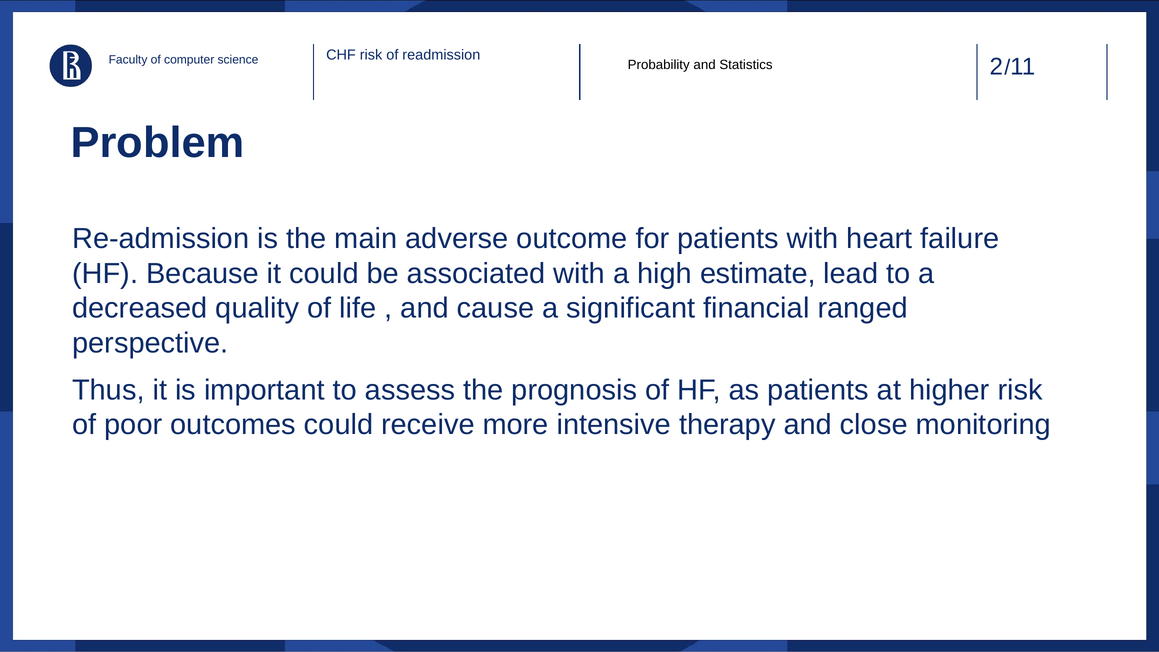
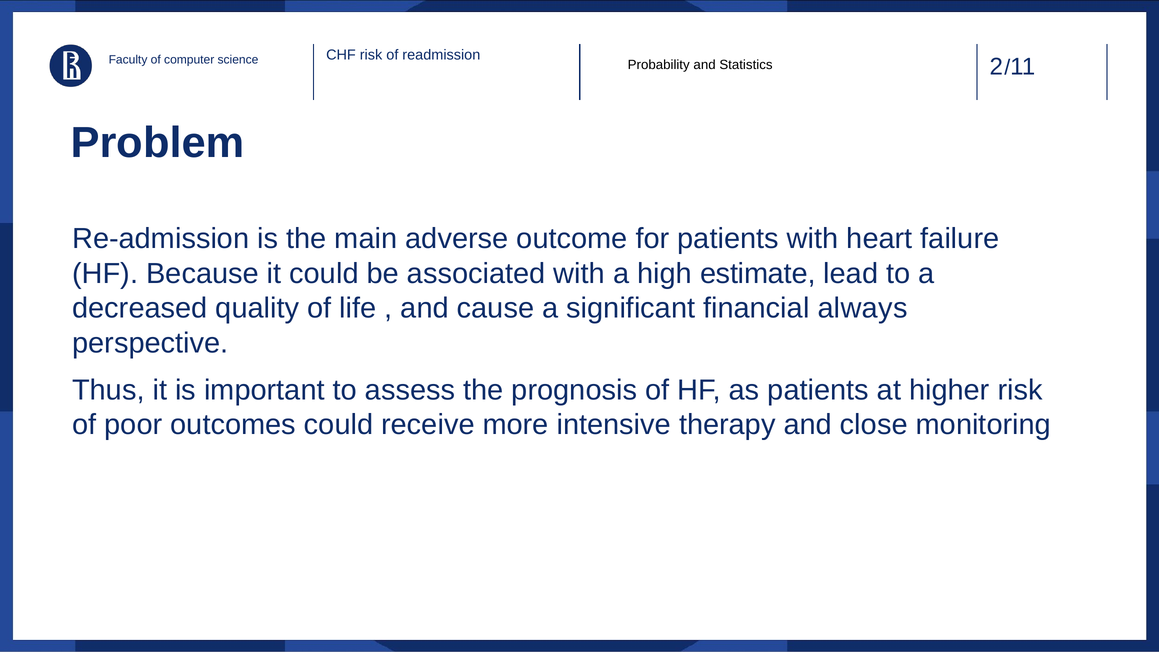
ranged: ranged -> always
